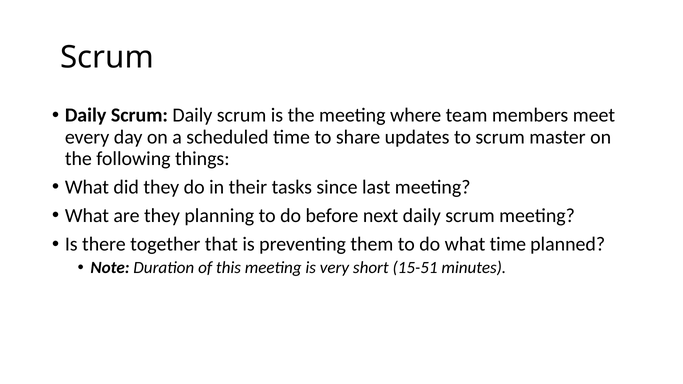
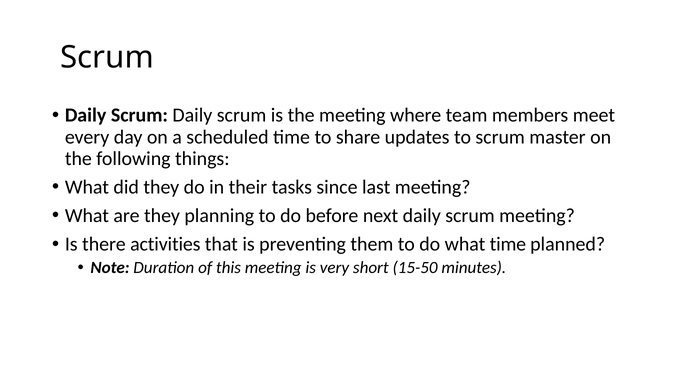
together: together -> activities
15-51: 15-51 -> 15-50
